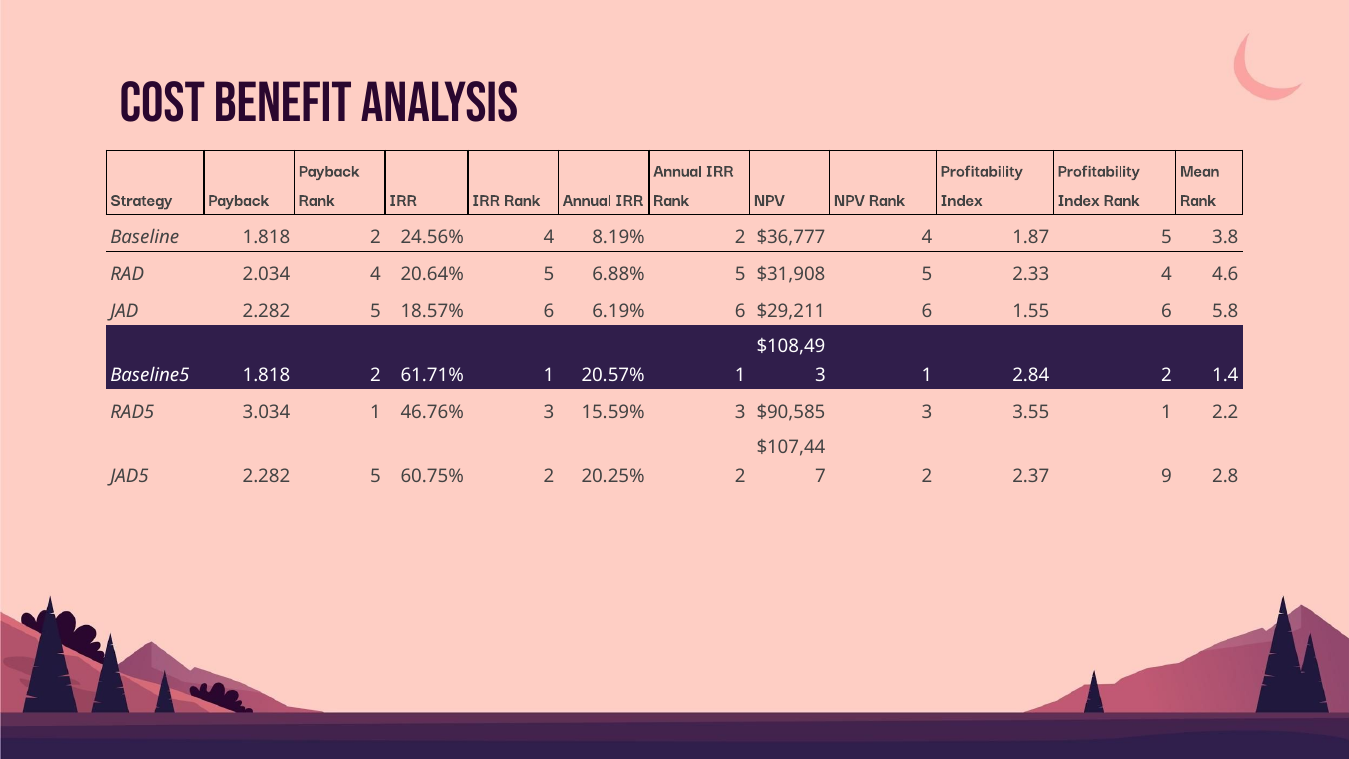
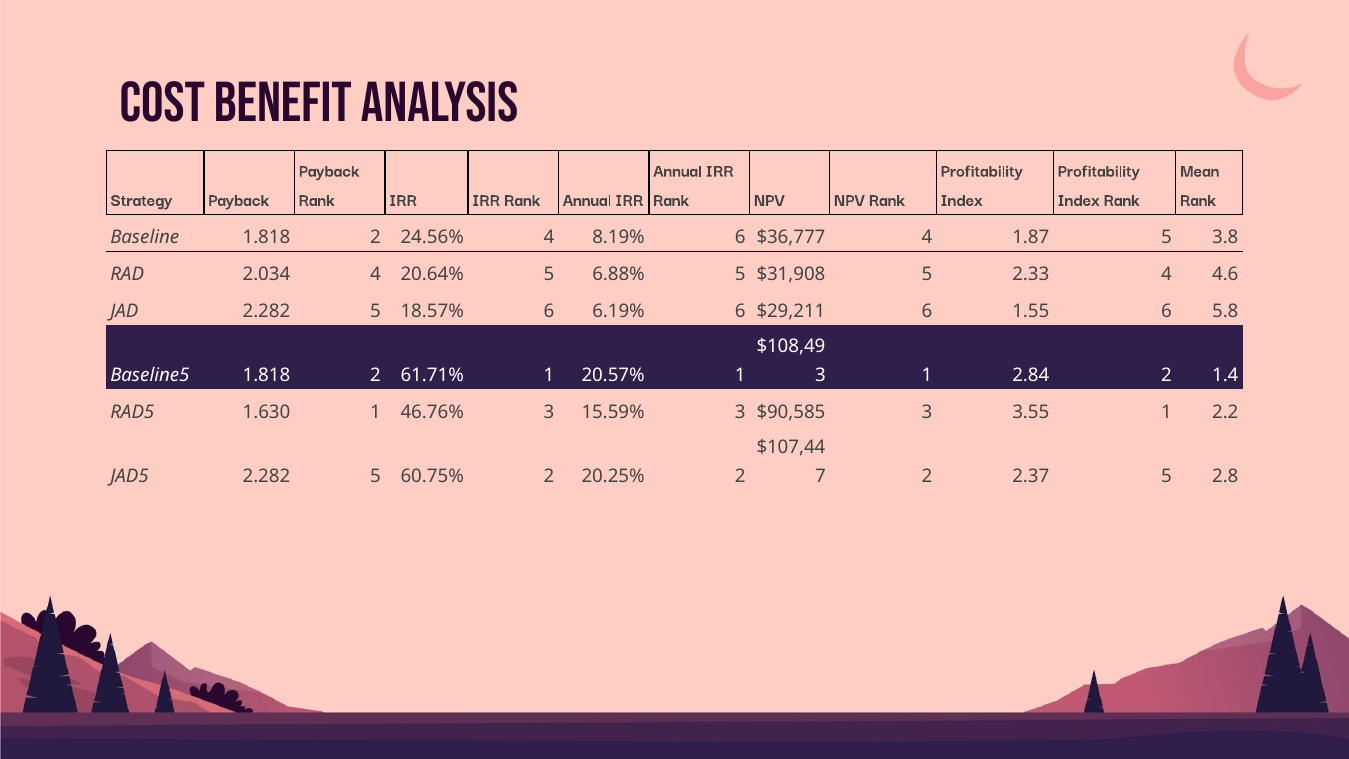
8.19% 2: 2 -> 6
3.034: 3.034 -> 1.630
2.37 9: 9 -> 5
